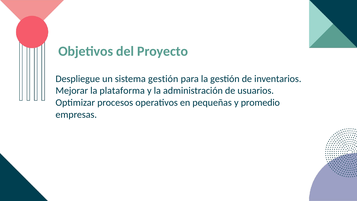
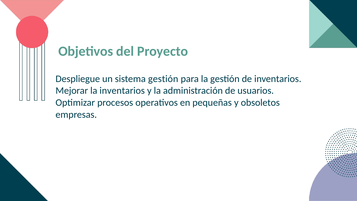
la plataforma: plataforma -> inventarios
promedio: promedio -> obsoletos
